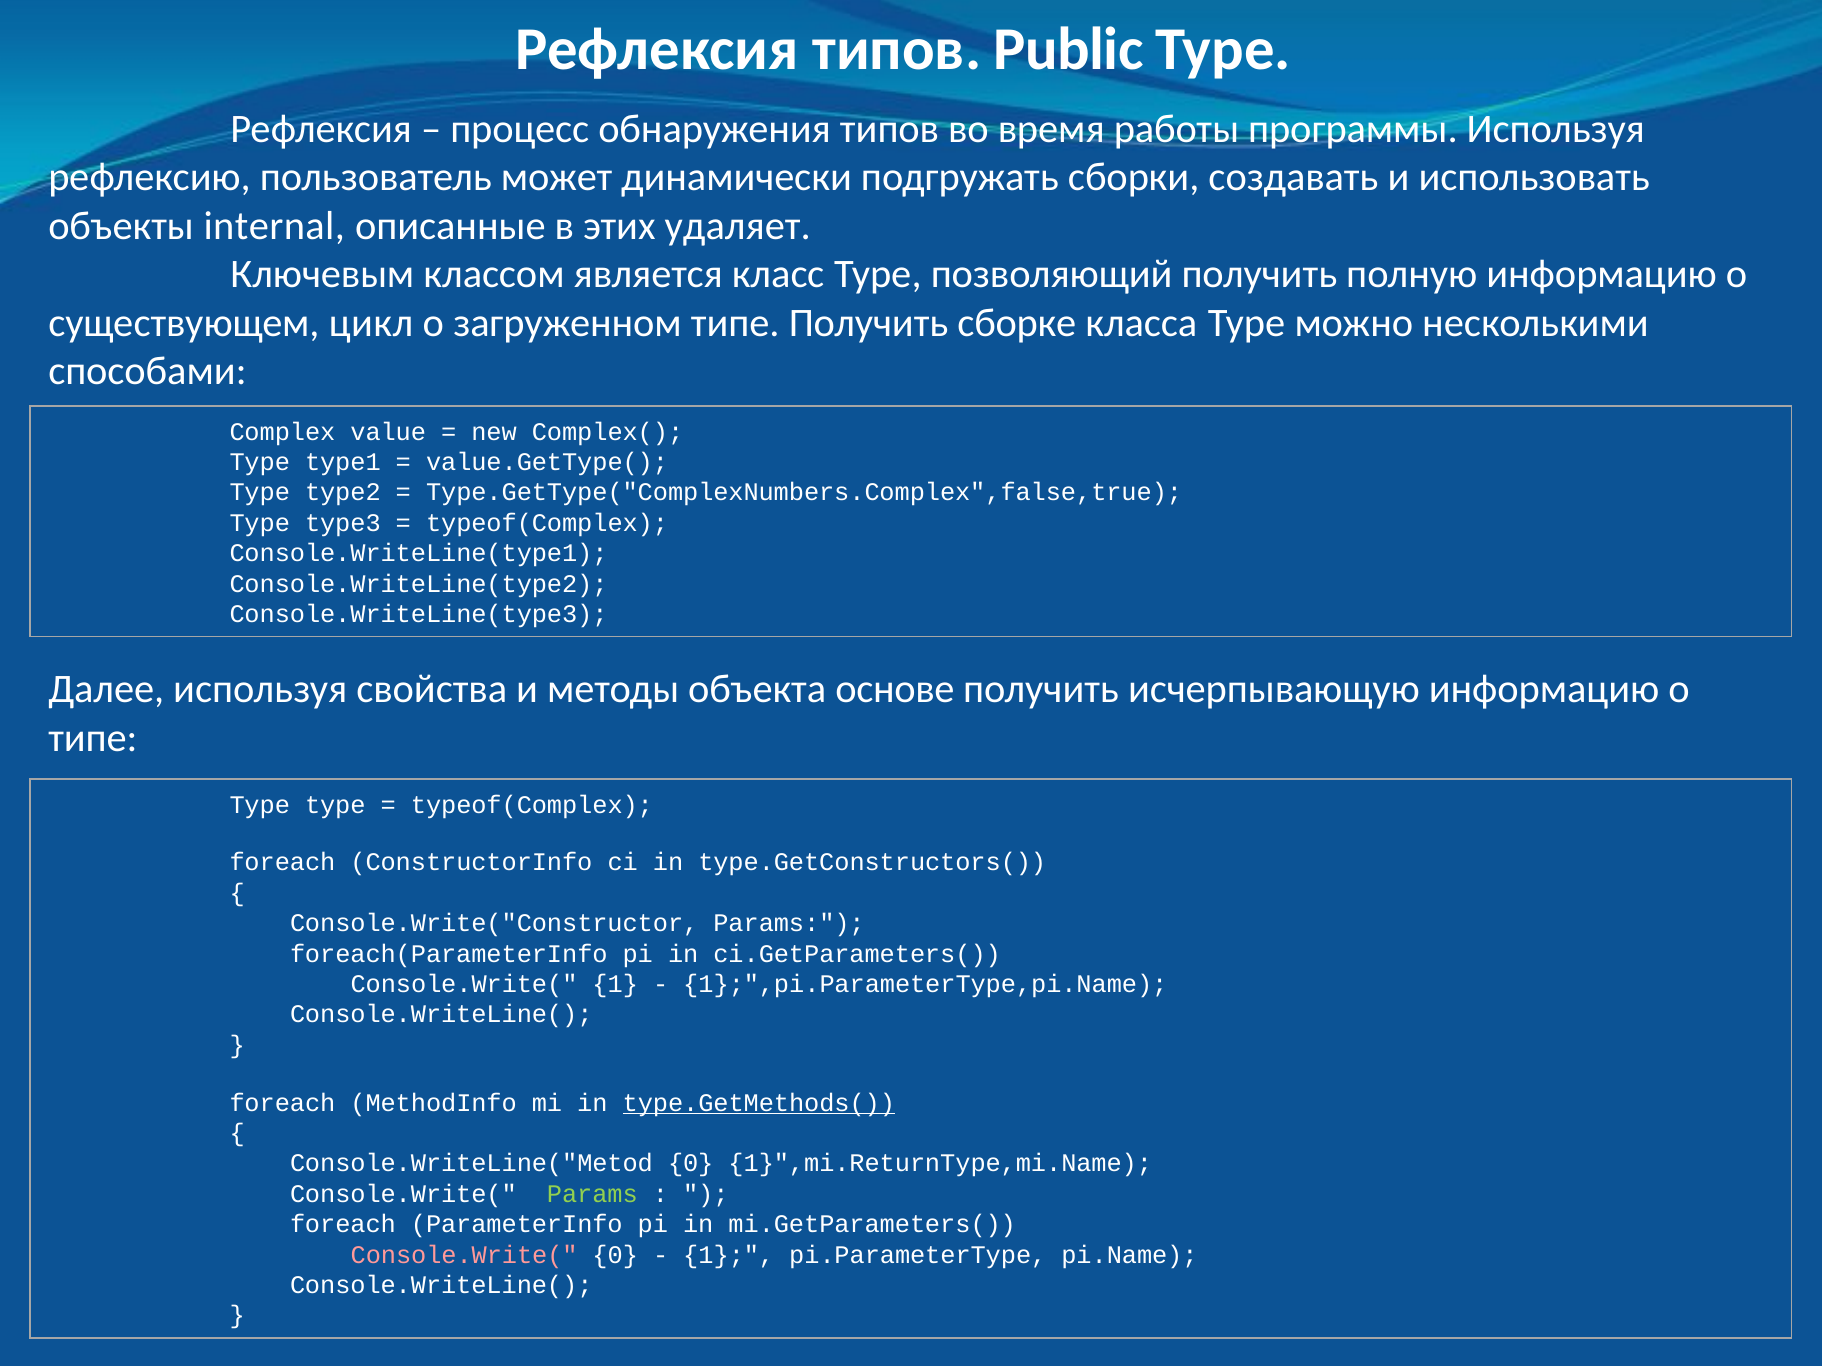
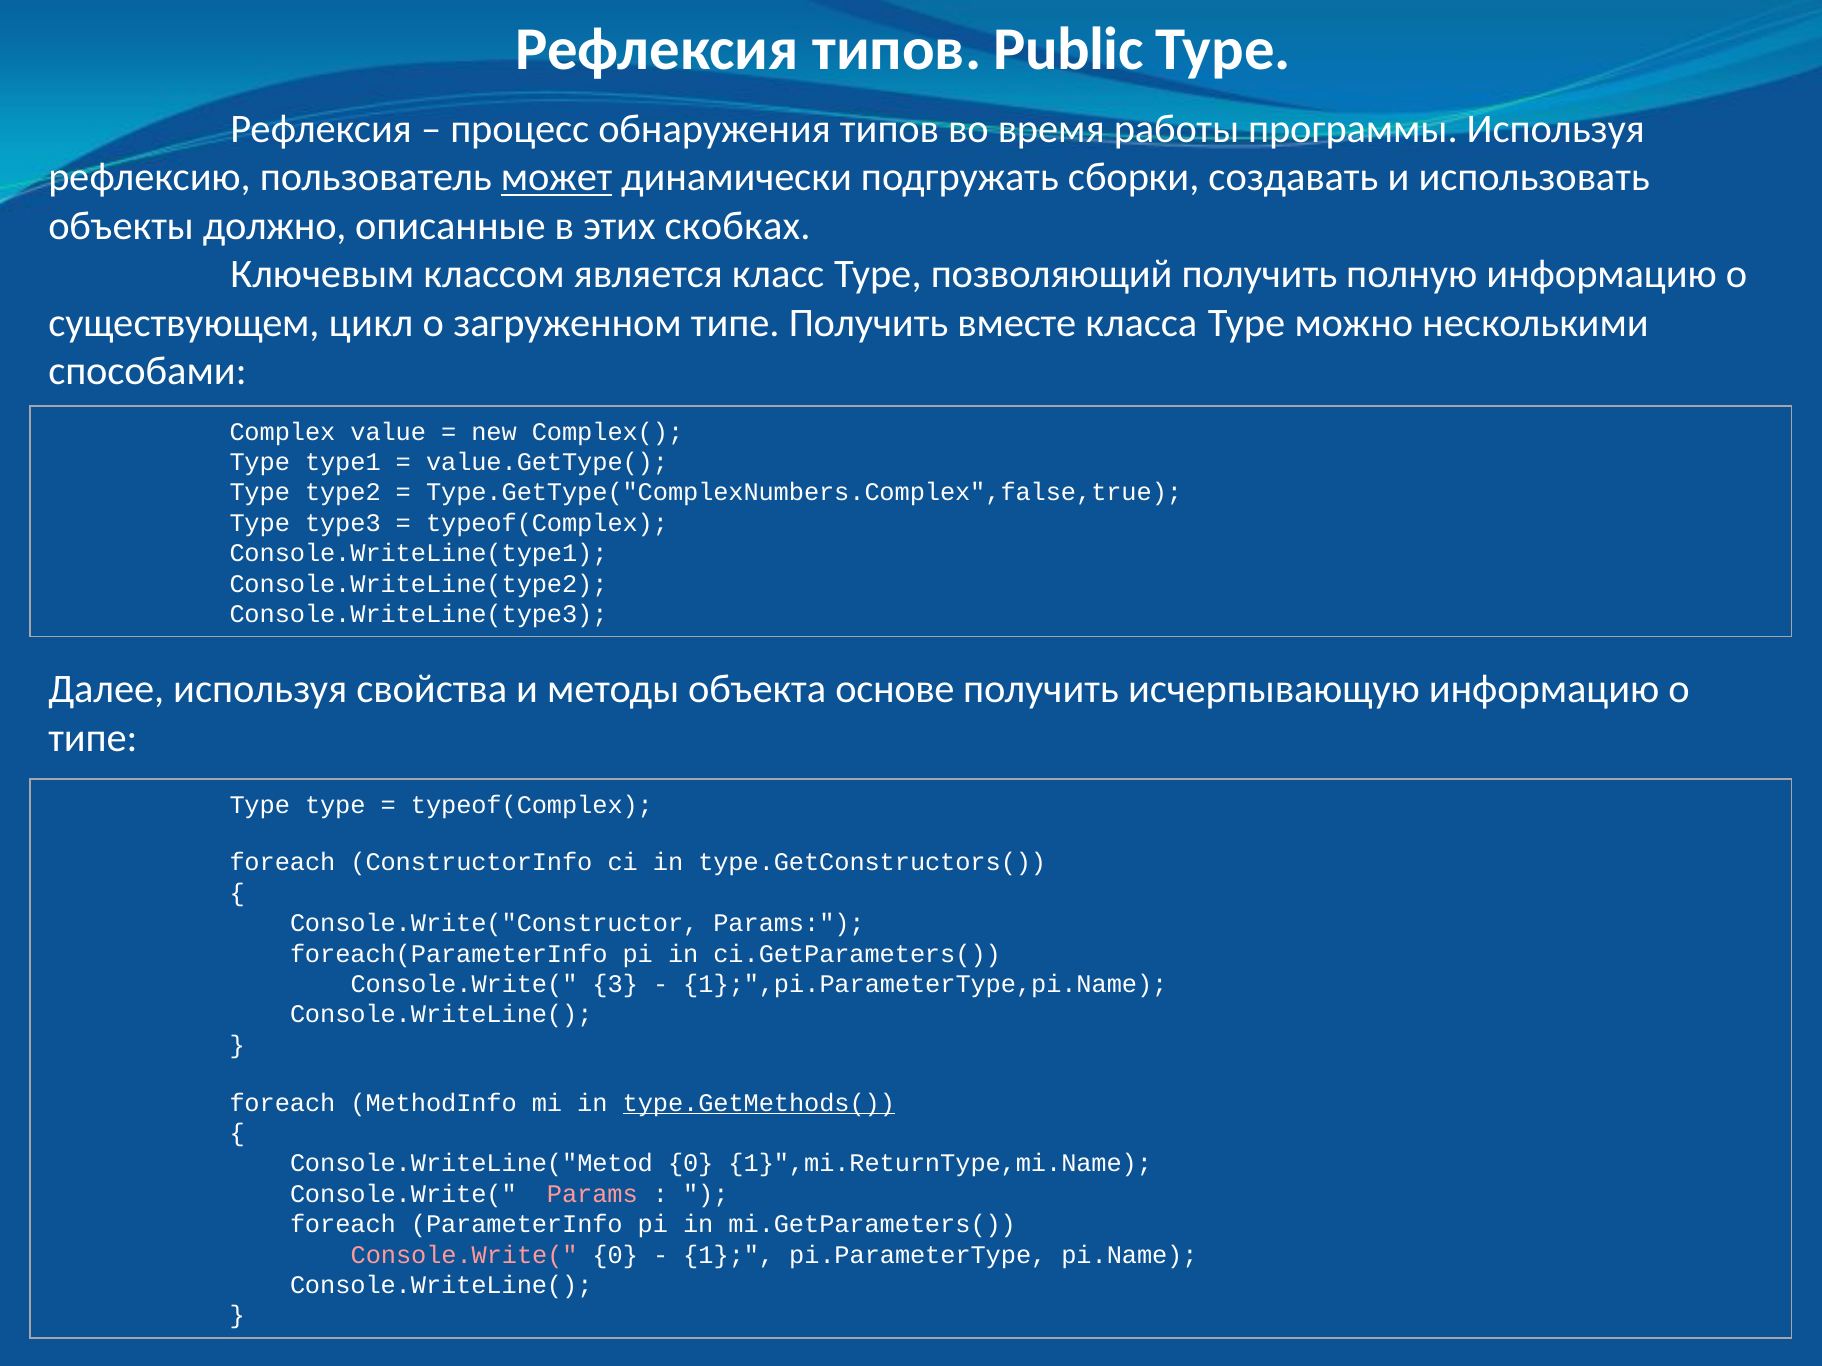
может underline: none -> present
internal: internal -> должно
удаляет: удаляет -> скобках
сборке: сборке -> вместе
Console.Write( 1: 1 -> 3
Params at (592, 1194) colour: light green -> pink
